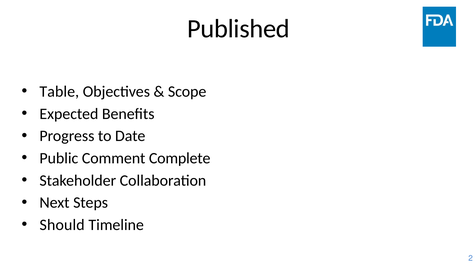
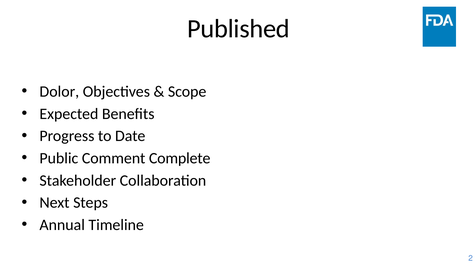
Table: Table -> Dolor
Should: Should -> Annual
